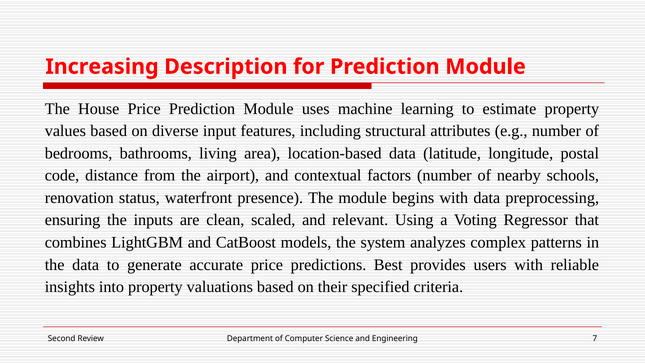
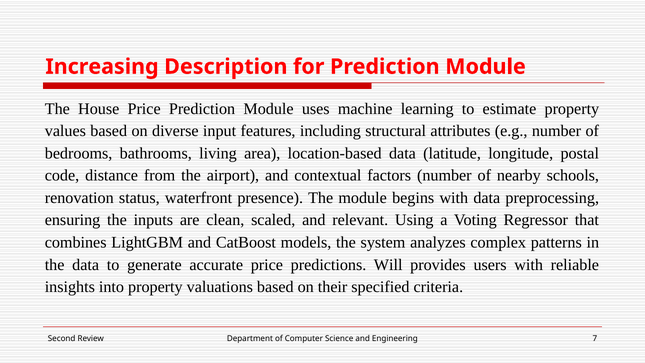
Best: Best -> Will
